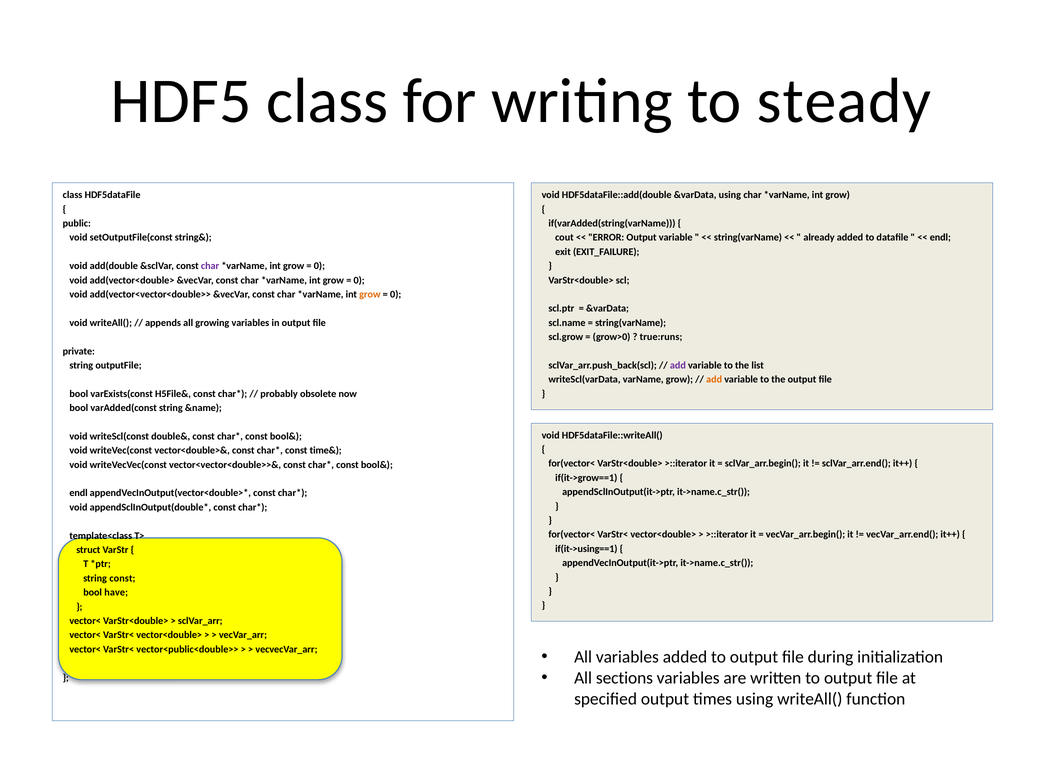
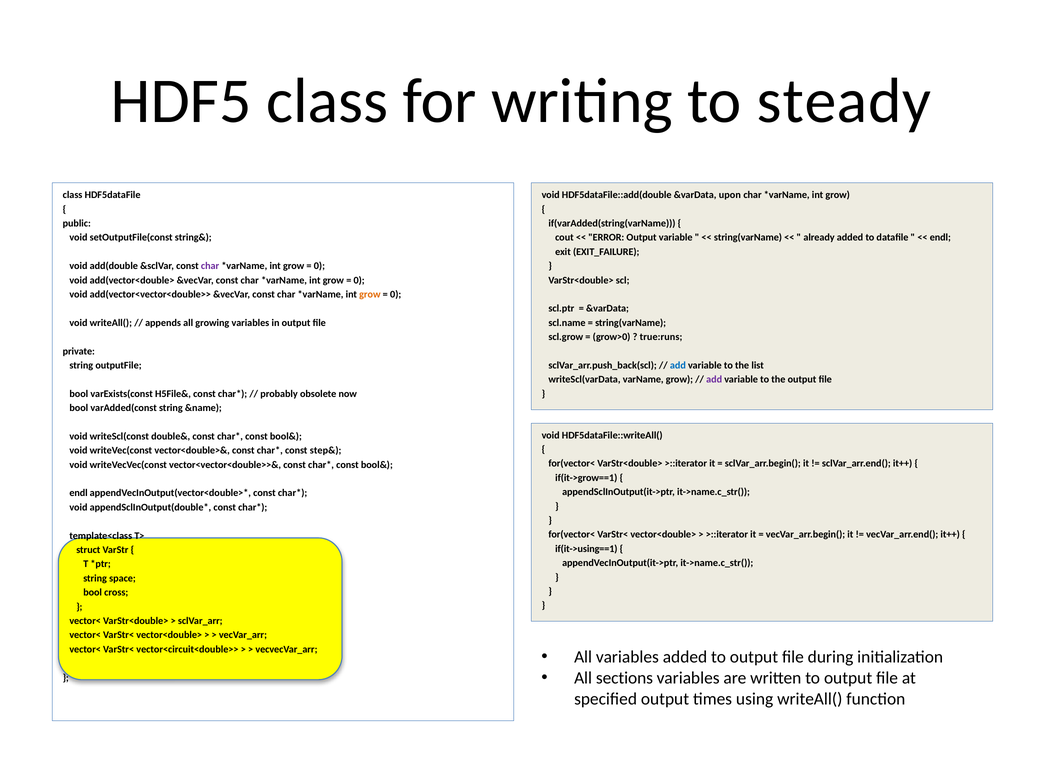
&varData using: using -> upon
add at (678, 365) colour: purple -> blue
add at (714, 379) colour: orange -> purple
time&: time& -> step&
string const: const -> space
have: have -> cross
vector<public<double>>: vector<public<double>> -> vector<circuit<double>>
